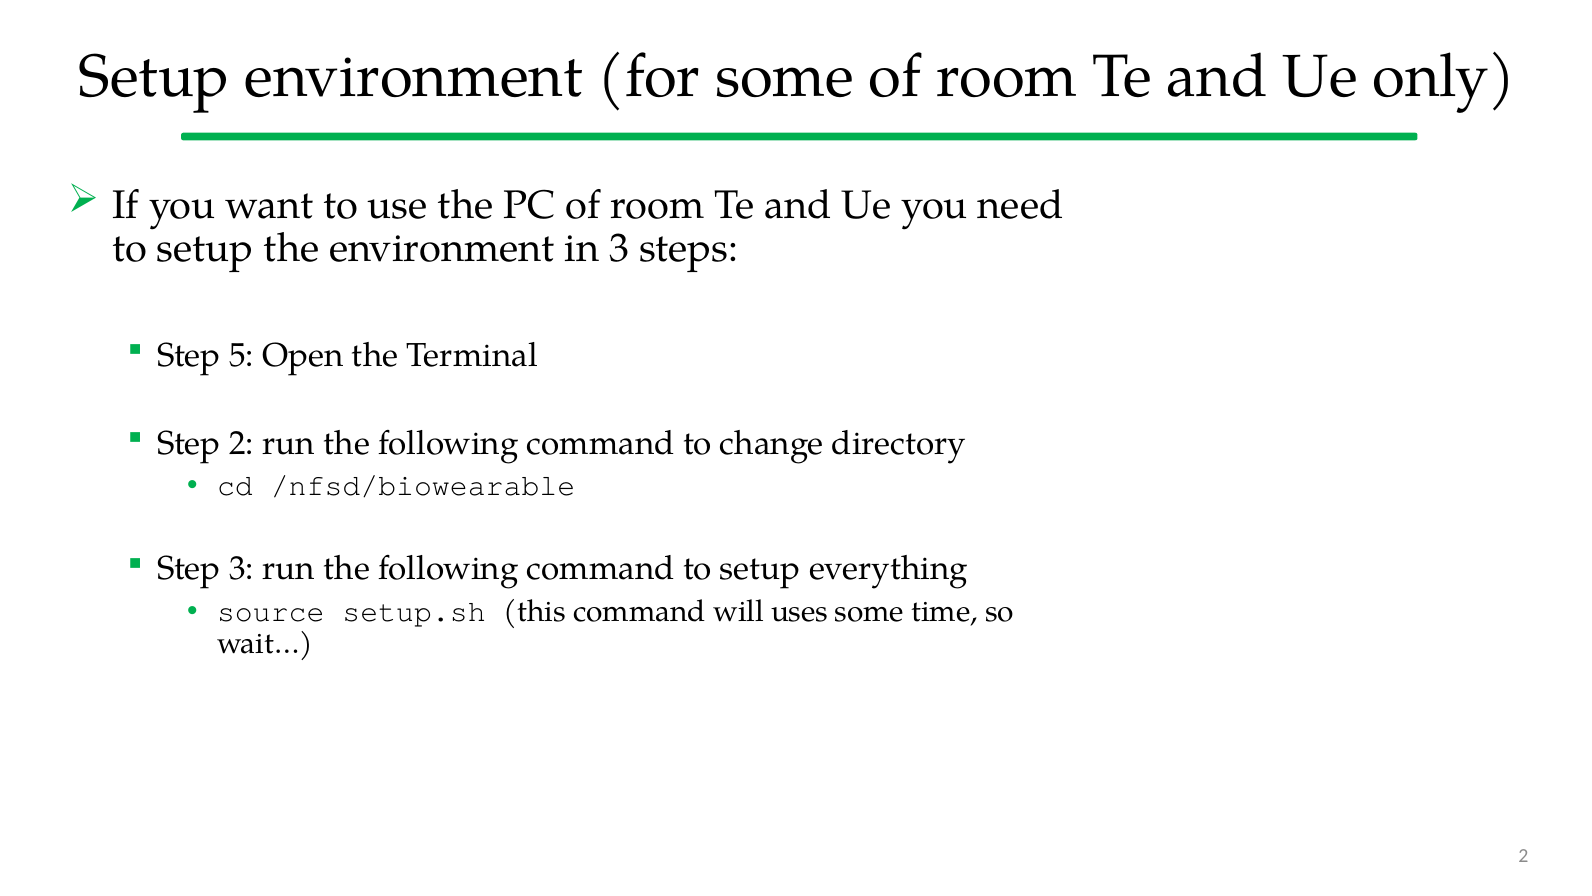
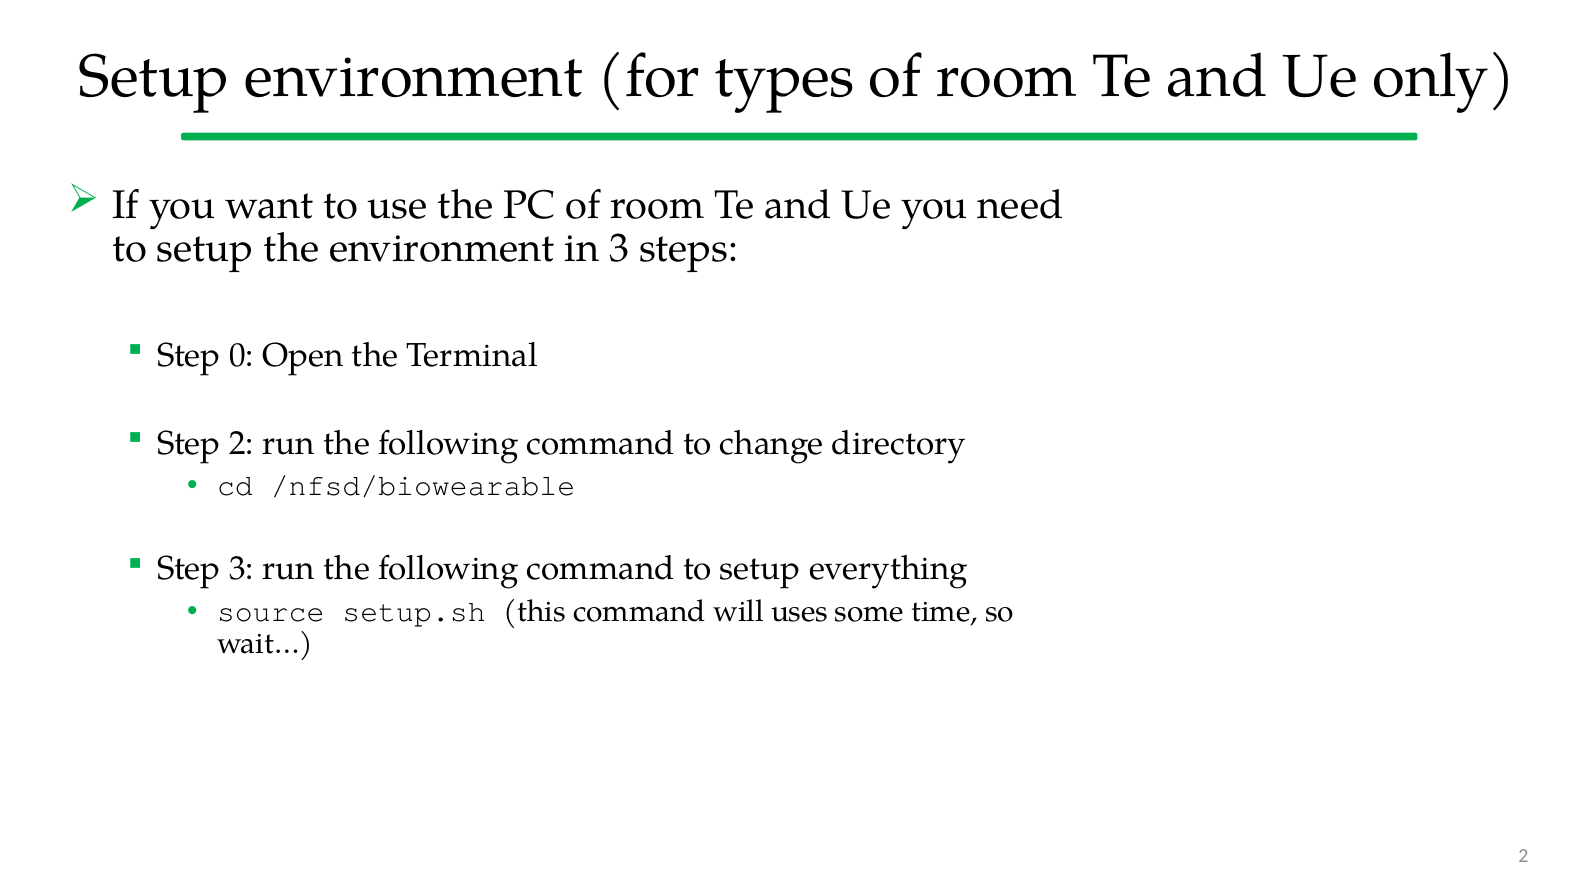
for some: some -> types
5: 5 -> 0
